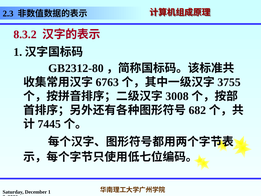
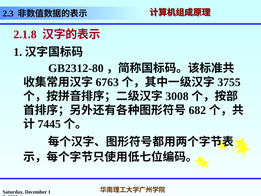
8.3.2: 8.3.2 -> 2.1.8
